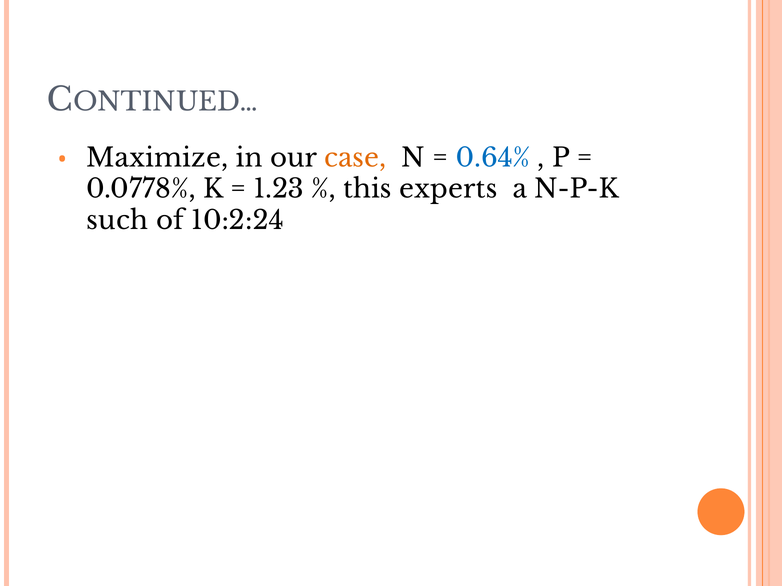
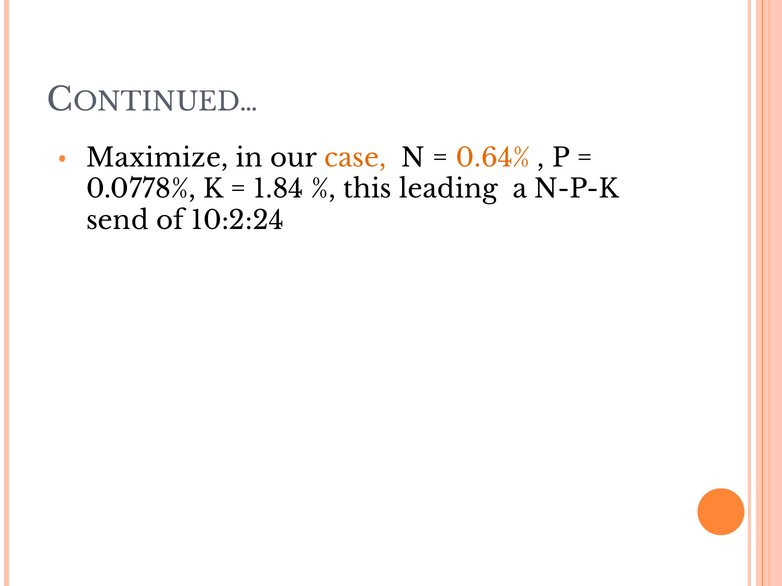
0.64% colour: blue -> orange
1.23: 1.23 -> 1.84
experts: experts -> leading
such: such -> send
